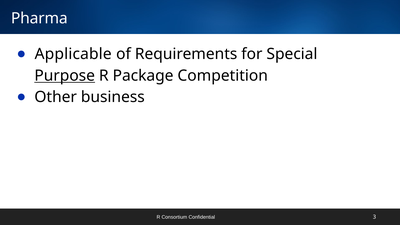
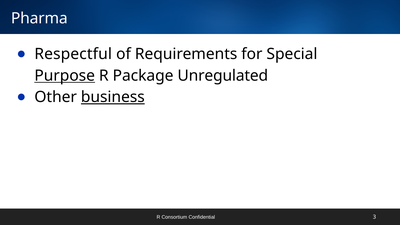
Applicable: Applicable -> Respectful
Competition: Competition -> Unregulated
business underline: none -> present
